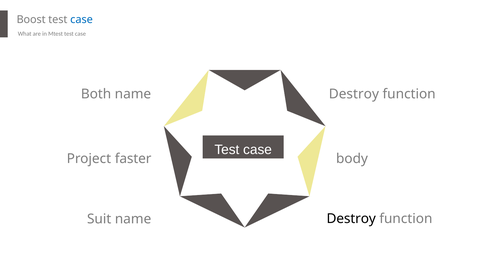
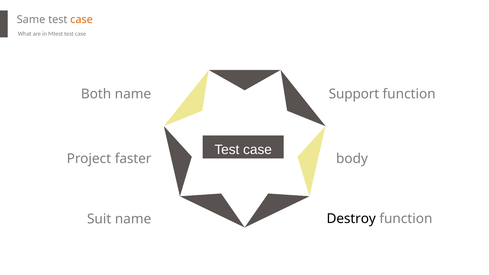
Boost: Boost -> Same
case at (82, 20) colour: blue -> orange
Destroy at (354, 94): Destroy -> Support
